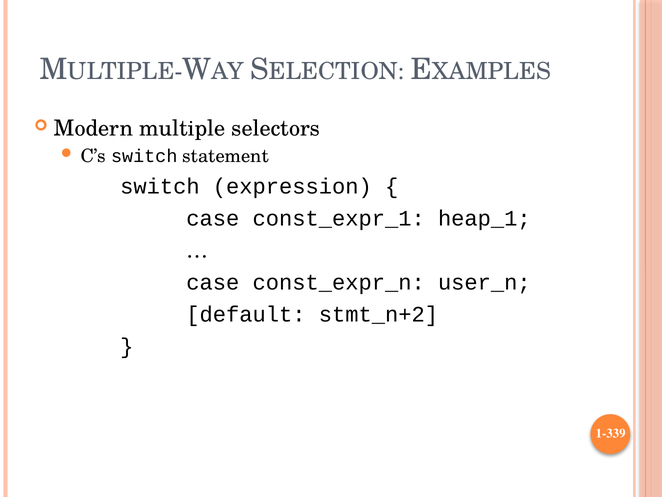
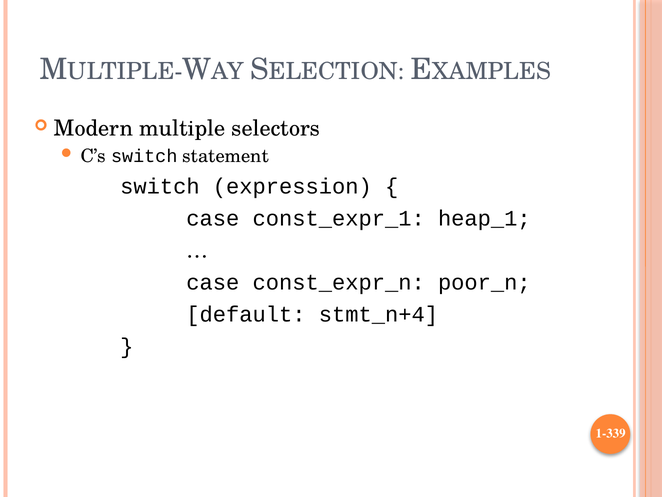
user_n: user_n -> poor_n
stmt_n+2: stmt_n+2 -> stmt_n+4
